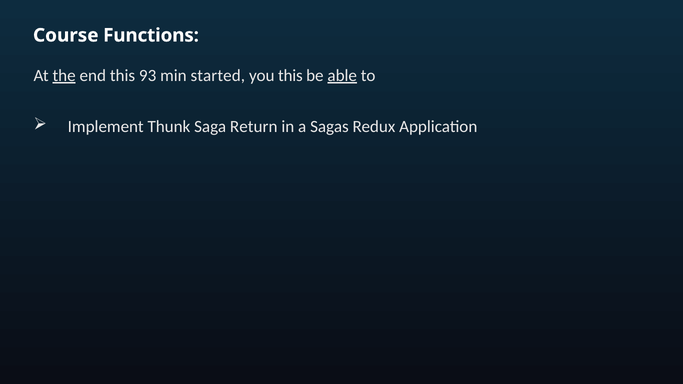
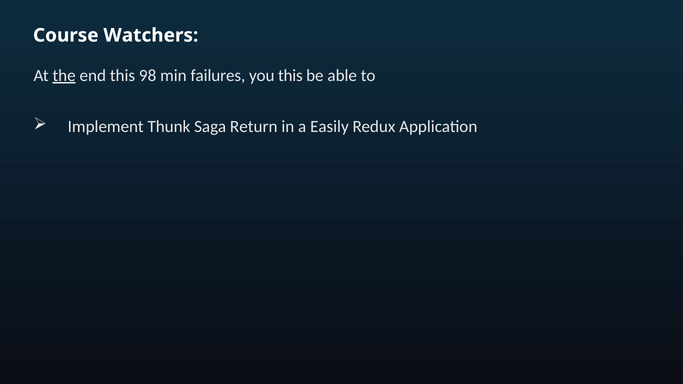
Functions: Functions -> Watchers
93: 93 -> 98
started: started -> failures
able underline: present -> none
Sagas: Sagas -> Easily
